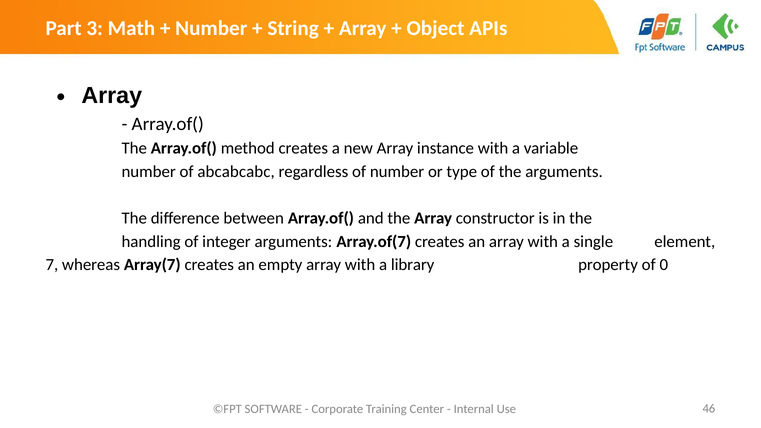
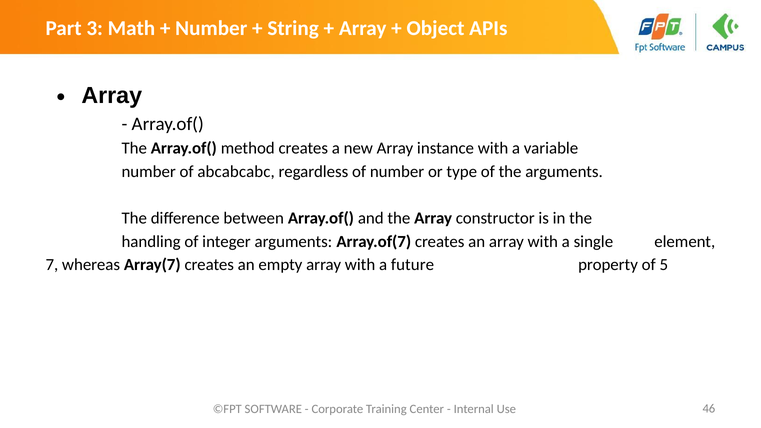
library: library -> future
0: 0 -> 5
